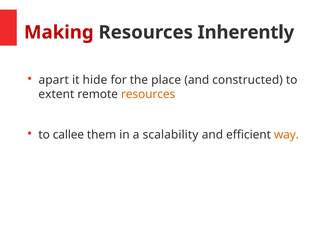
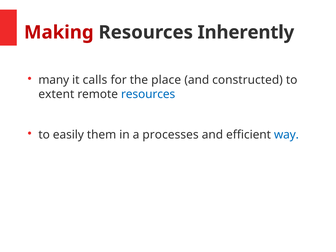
apart: apart -> many
hide: hide -> calls
resources at (148, 94) colour: orange -> blue
callee: callee -> easily
scalability: scalability -> processes
way colour: orange -> blue
